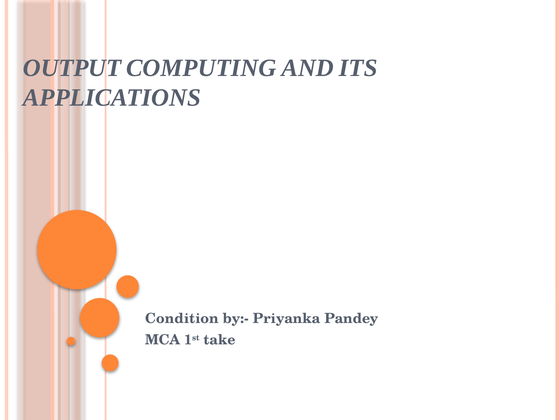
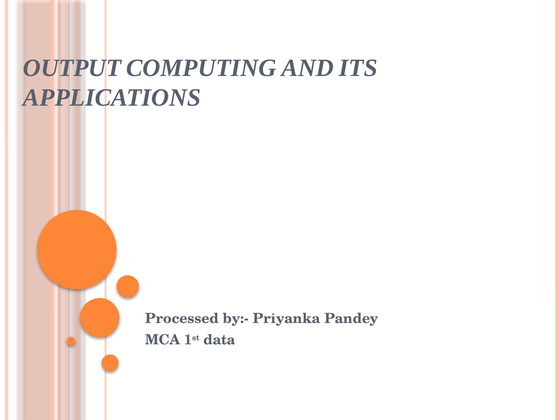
Condition: Condition -> Processed
take: take -> data
